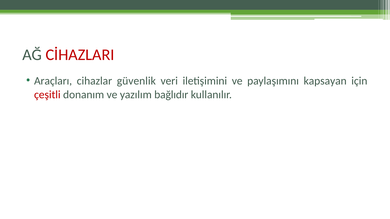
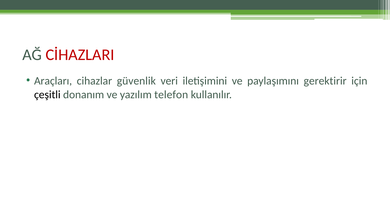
kapsayan: kapsayan -> gerektirir
çeşitli colour: red -> black
bağlıdır: bağlıdır -> telefon
